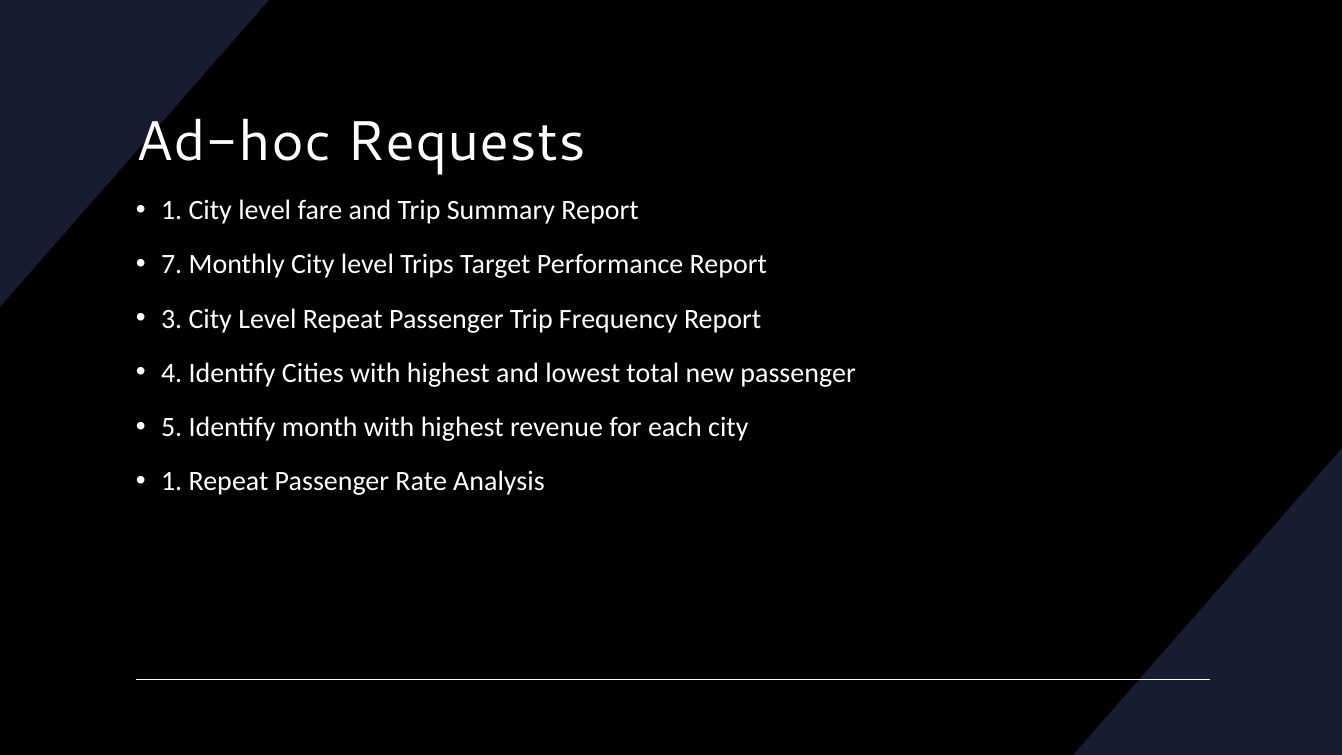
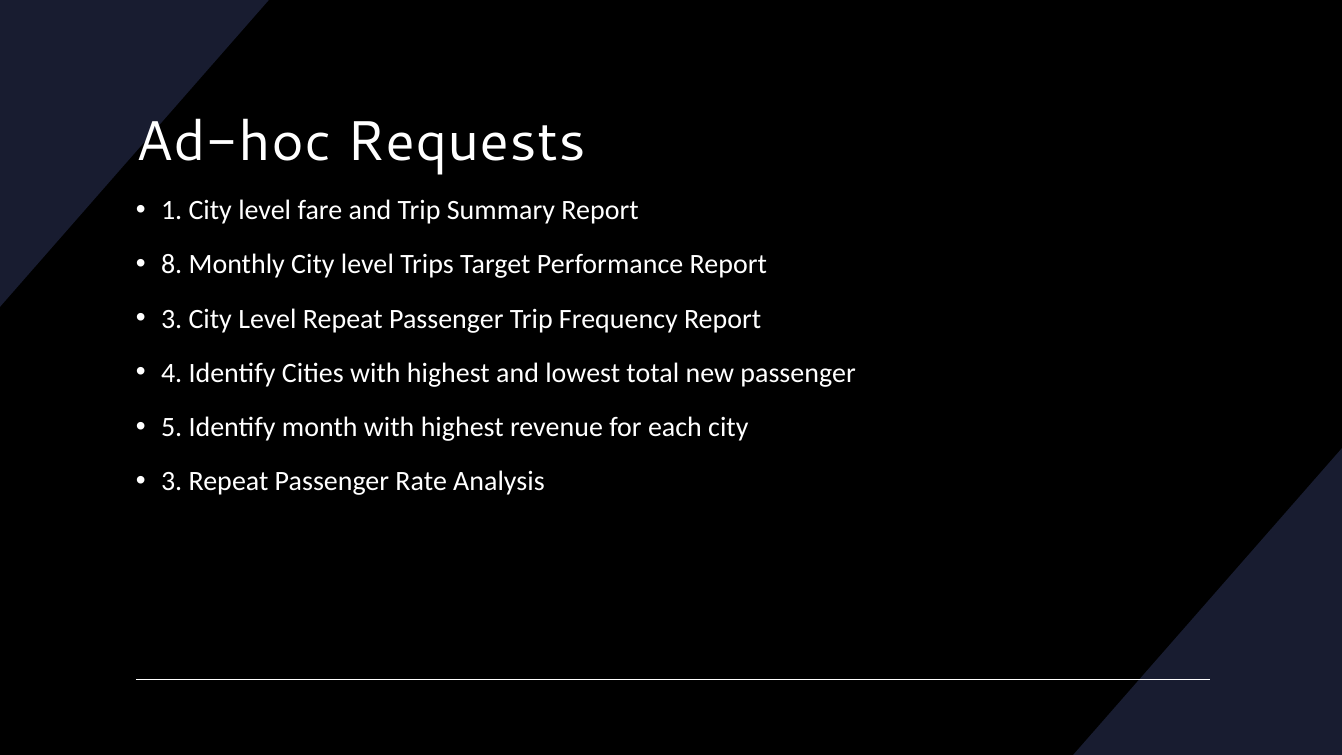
7: 7 -> 8
1 at (172, 482): 1 -> 3
